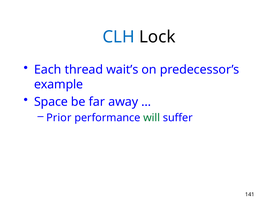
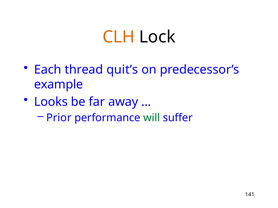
CLH colour: blue -> orange
wait’s: wait’s -> quit’s
Space: Space -> Looks
